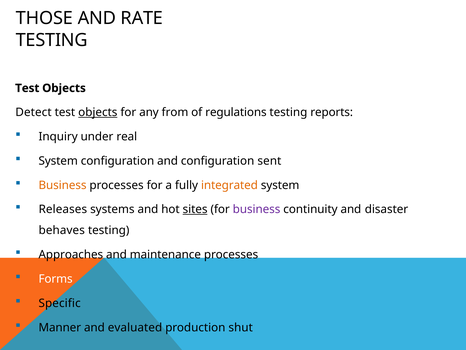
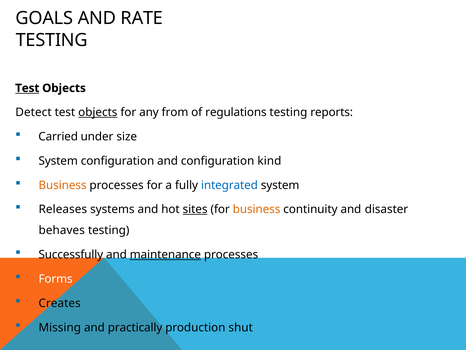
THOSE: THOSE -> GOALS
Test at (27, 88) underline: none -> present
Inquiry: Inquiry -> Carried
real: real -> size
sent: sent -> kind
integrated colour: orange -> blue
business at (257, 209) colour: purple -> orange
Approaches: Approaches -> Successfully
maintenance underline: none -> present
Specific: Specific -> Creates
Manner: Manner -> Missing
evaluated: evaluated -> practically
